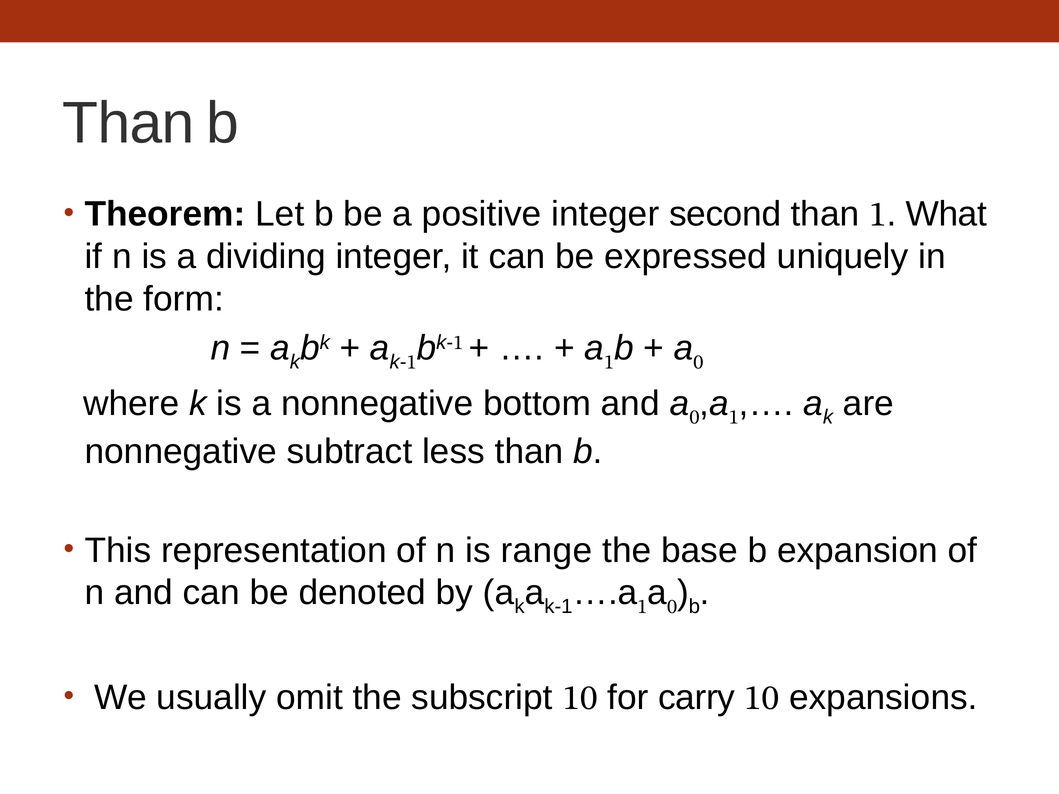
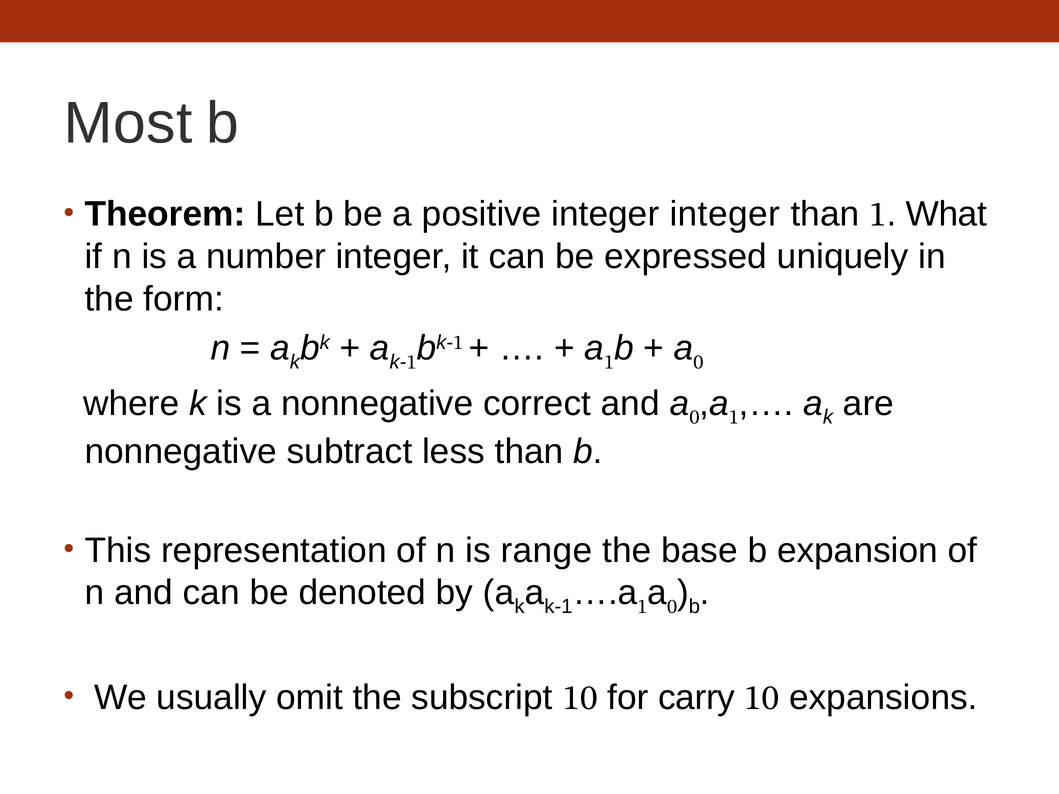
Than at (129, 123): Than -> Most
integer second: second -> integer
dividing: dividing -> number
bottom: bottom -> correct
